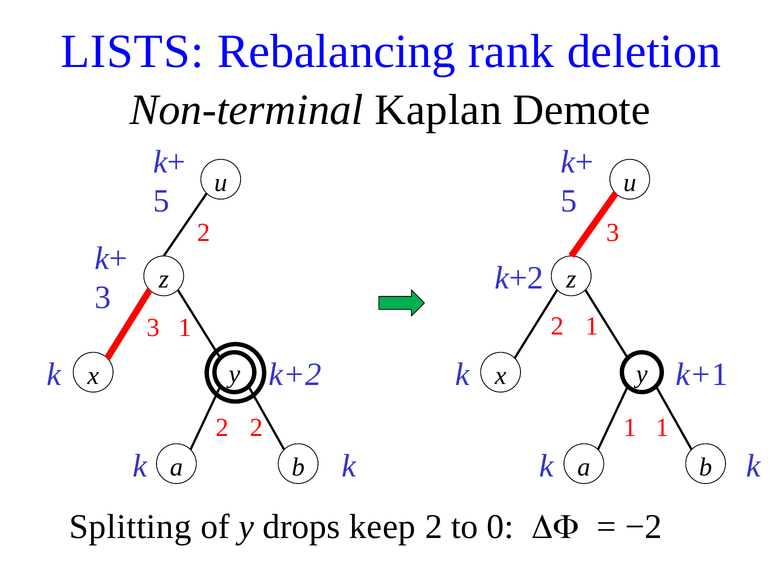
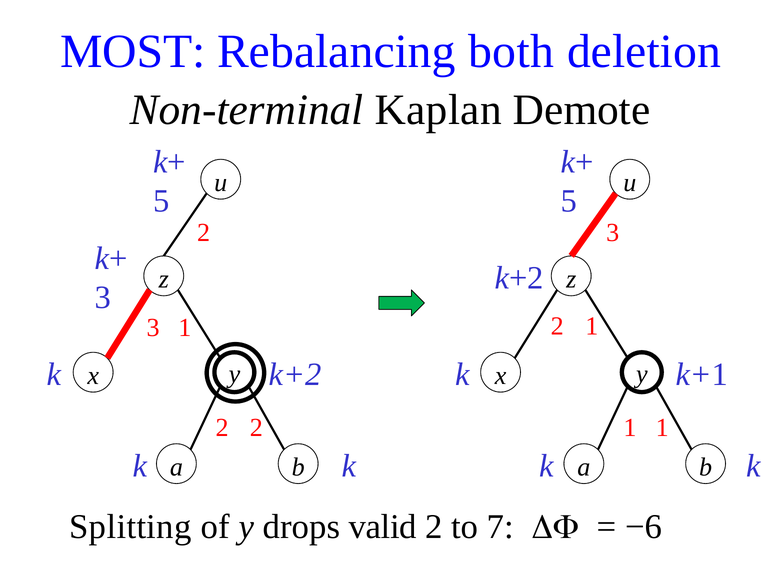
LISTS: LISTS -> MOST
rank: rank -> both
keep: keep -> valid
0: 0 -> 7
−2: −2 -> −6
